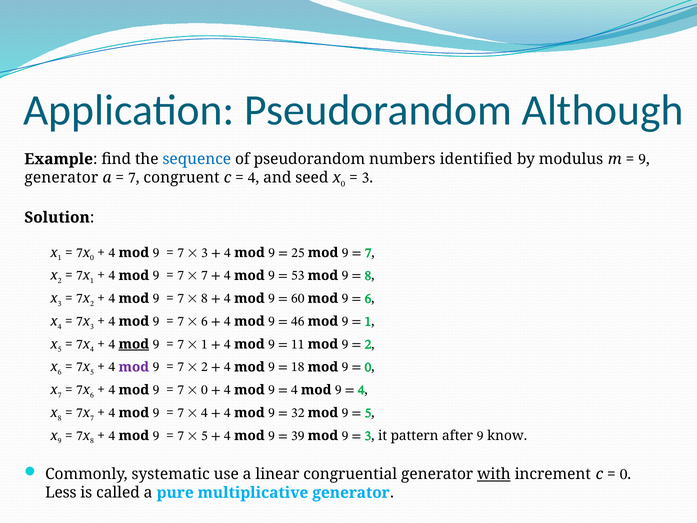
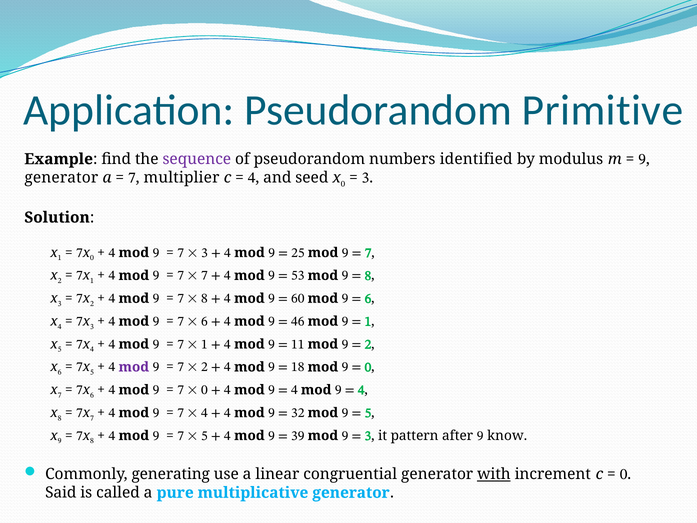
Although: Although -> Primitive
sequence colour: blue -> purple
congruent: congruent -> multiplier
mod at (134, 344) underline: present -> none
systematic: systematic -> generating
Less: Less -> Said
